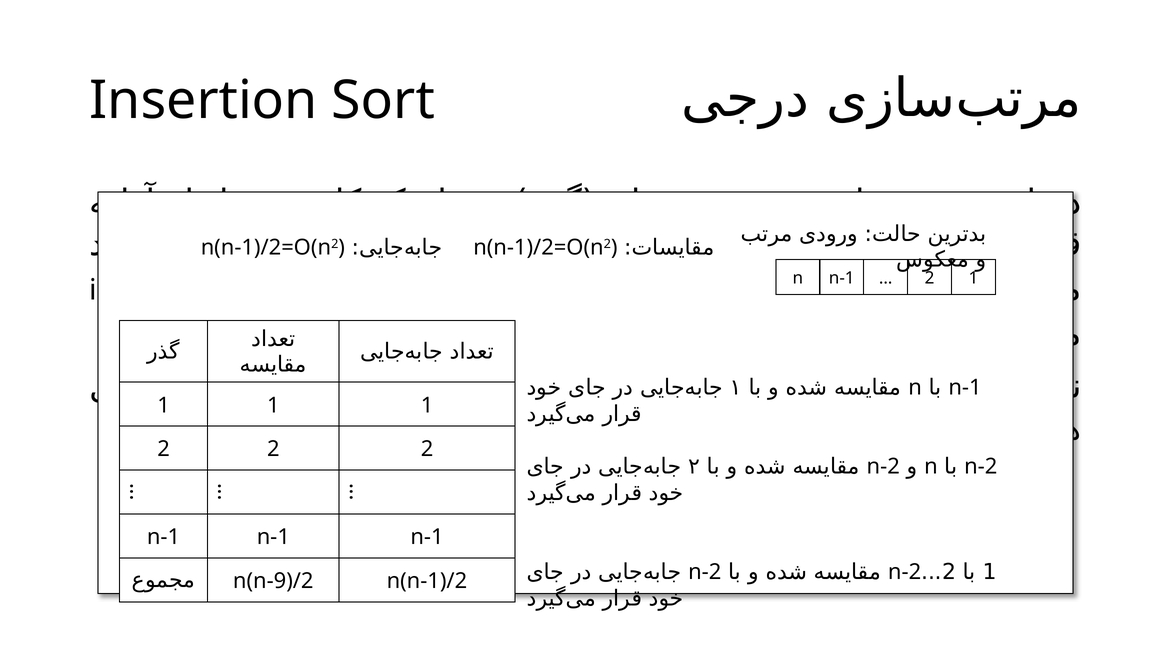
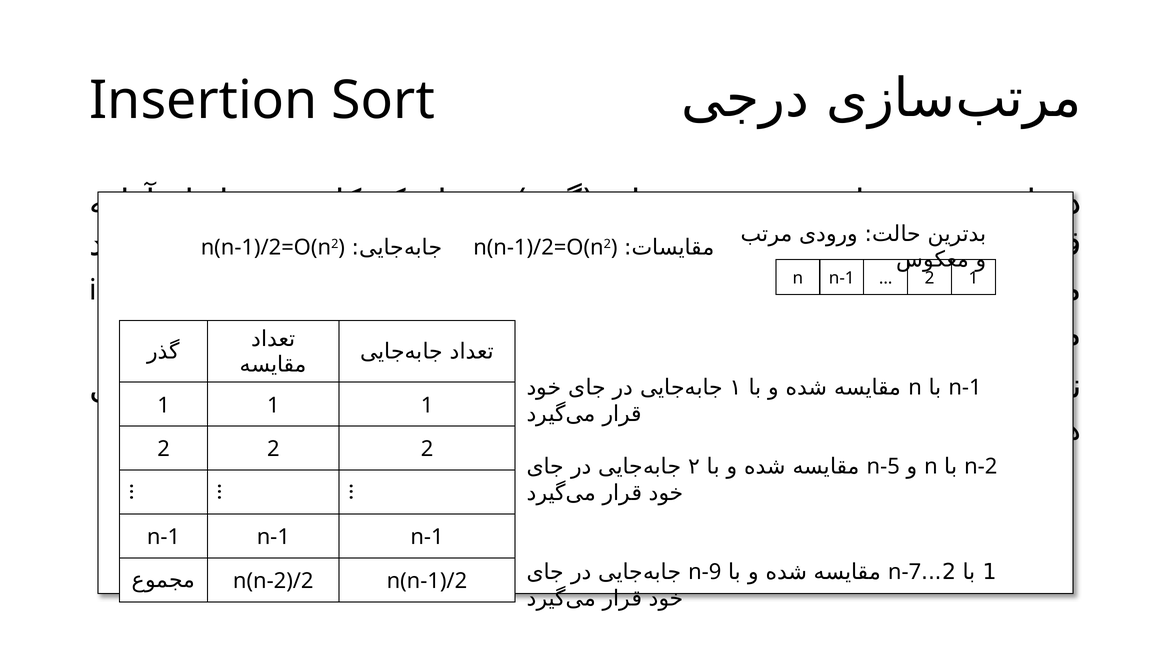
n-2 at (883, 466): n-2 -> n-5
n-2 at (705, 572): n-2 -> n-9
n-2 at (905, 572): n-2 -> n-7
n(n-9)/2: n(n-9)/2 -> n(n-2)/2
